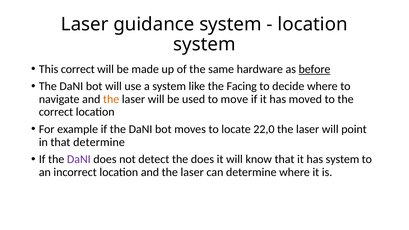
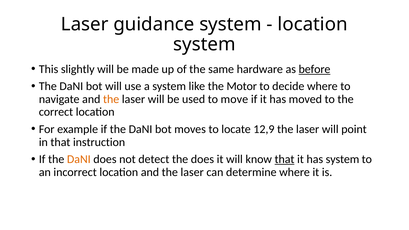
This correct: correct -> slightly
Facing: Facing -> Motor
22,0: 22,0 -> 12,9
that determine: determine -> instruction
DaNI at (79, 159) colour: purple -> orange
that at (285, 159) underline: none -> present
